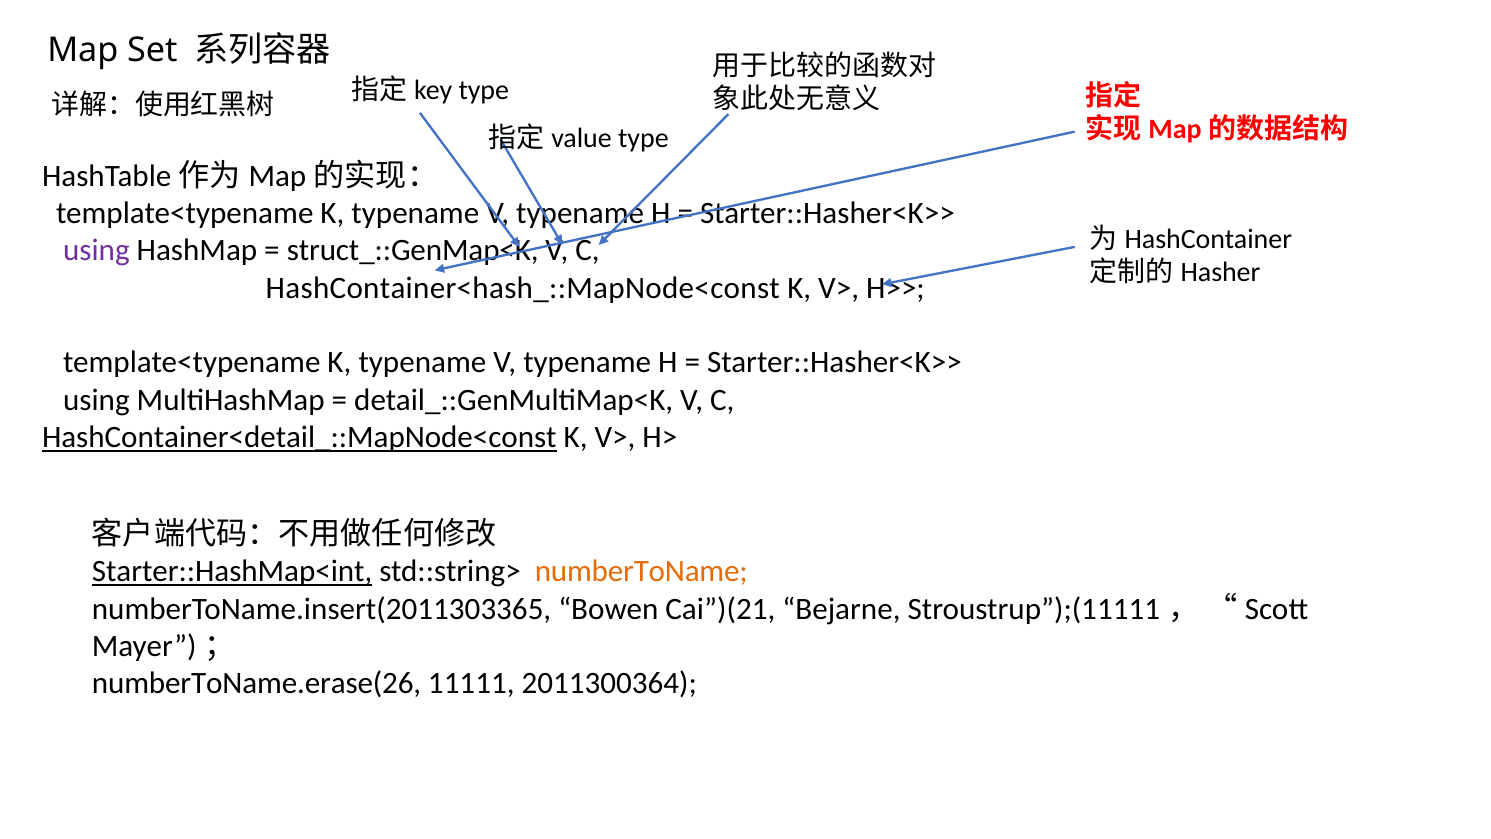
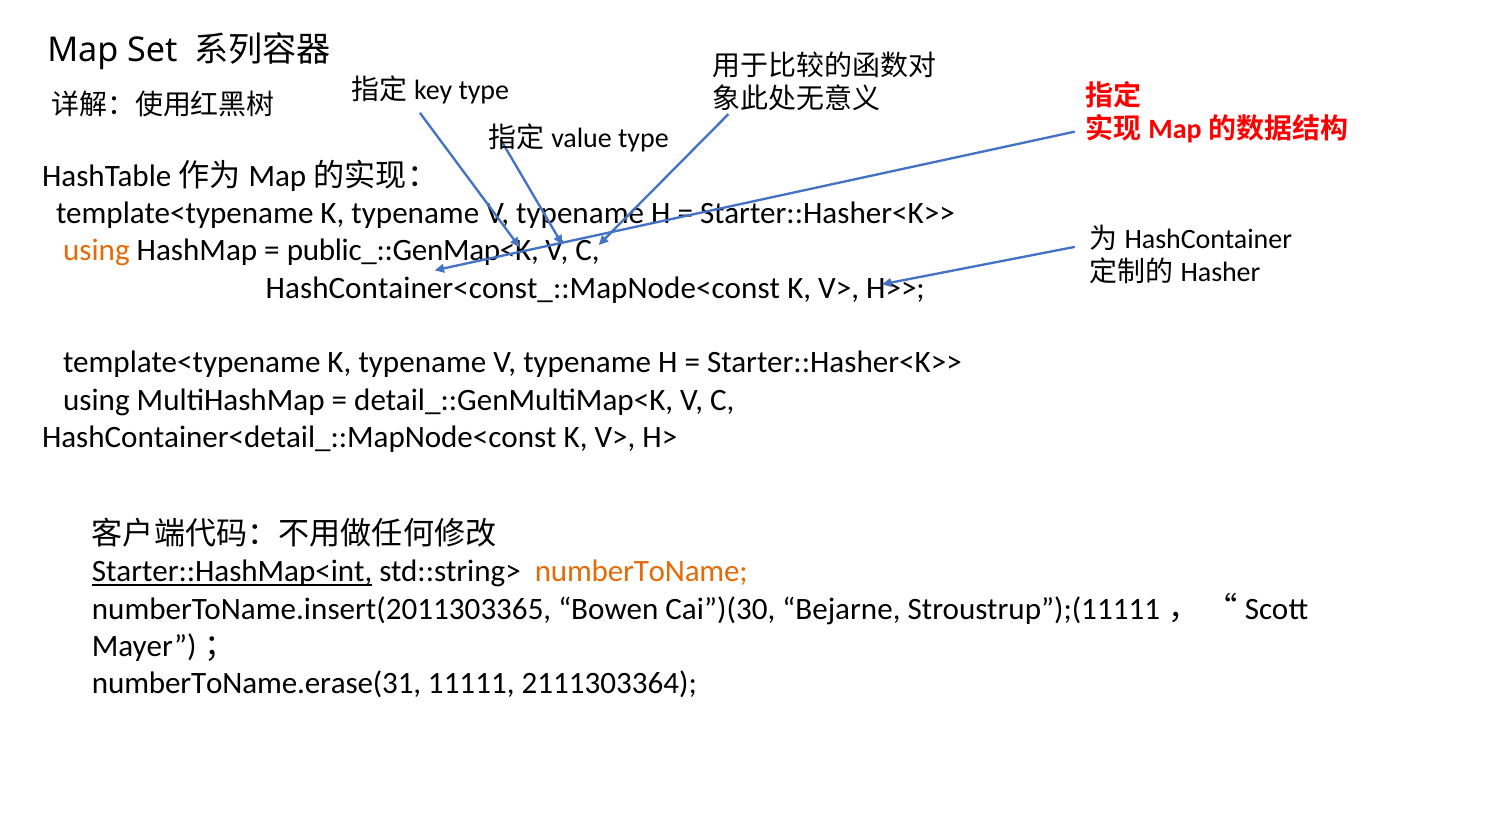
using at (96, 251) colour: purple -> orange
struct_::GenMap<K: struct_::GenMap<K -> public_::GenMap<K
HashContainer<hash_::MapNode<const: HashContainer<hash_::MapNode<const -> HashContainer<const_::MapNode<const
HashContainer<detail_::MapNode<const underline: present -> none
Cai”)(21: Cai”)(21 -> Cai”)(30
numberToName.erase(26: numberToName.erase(26 -> numberToName.erase(31
2011300364: 2011300364 -> 2111303364
